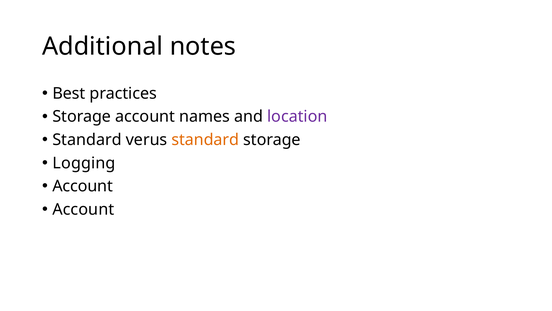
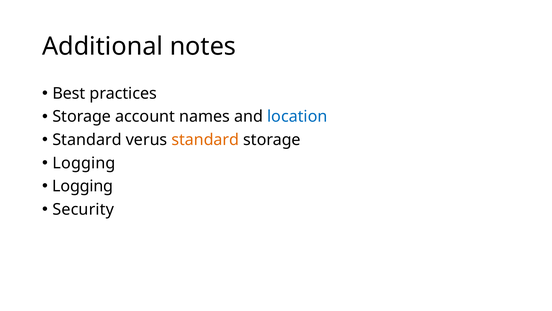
location colour: purple -> blue
Account at (83, 186): Account -> Logging
Account at (83, 209): Account -> Security
